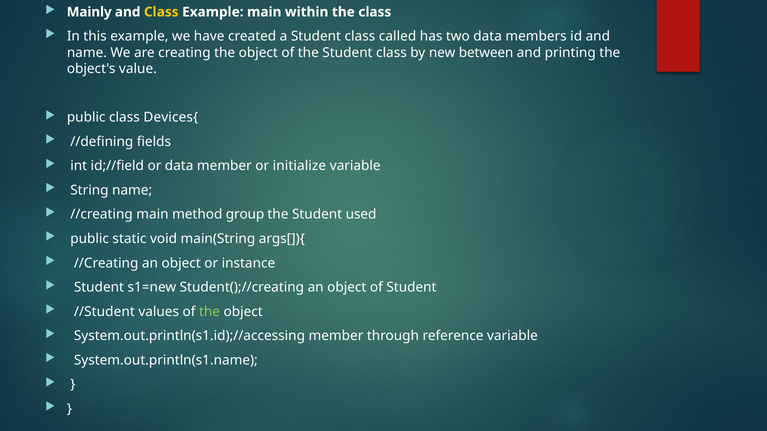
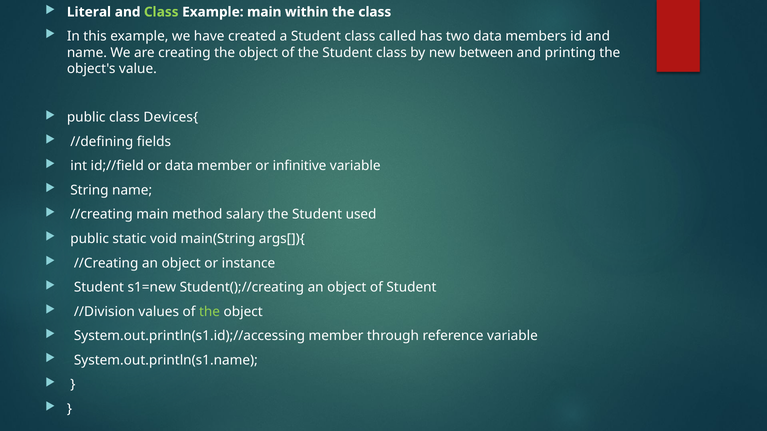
Mainly: Mainly -> Literal
Class at (161, 12) colour: yellow -> light green
initialize: initialize -> infinitive
group: group -> salary
//Student: //Student -> //Division
